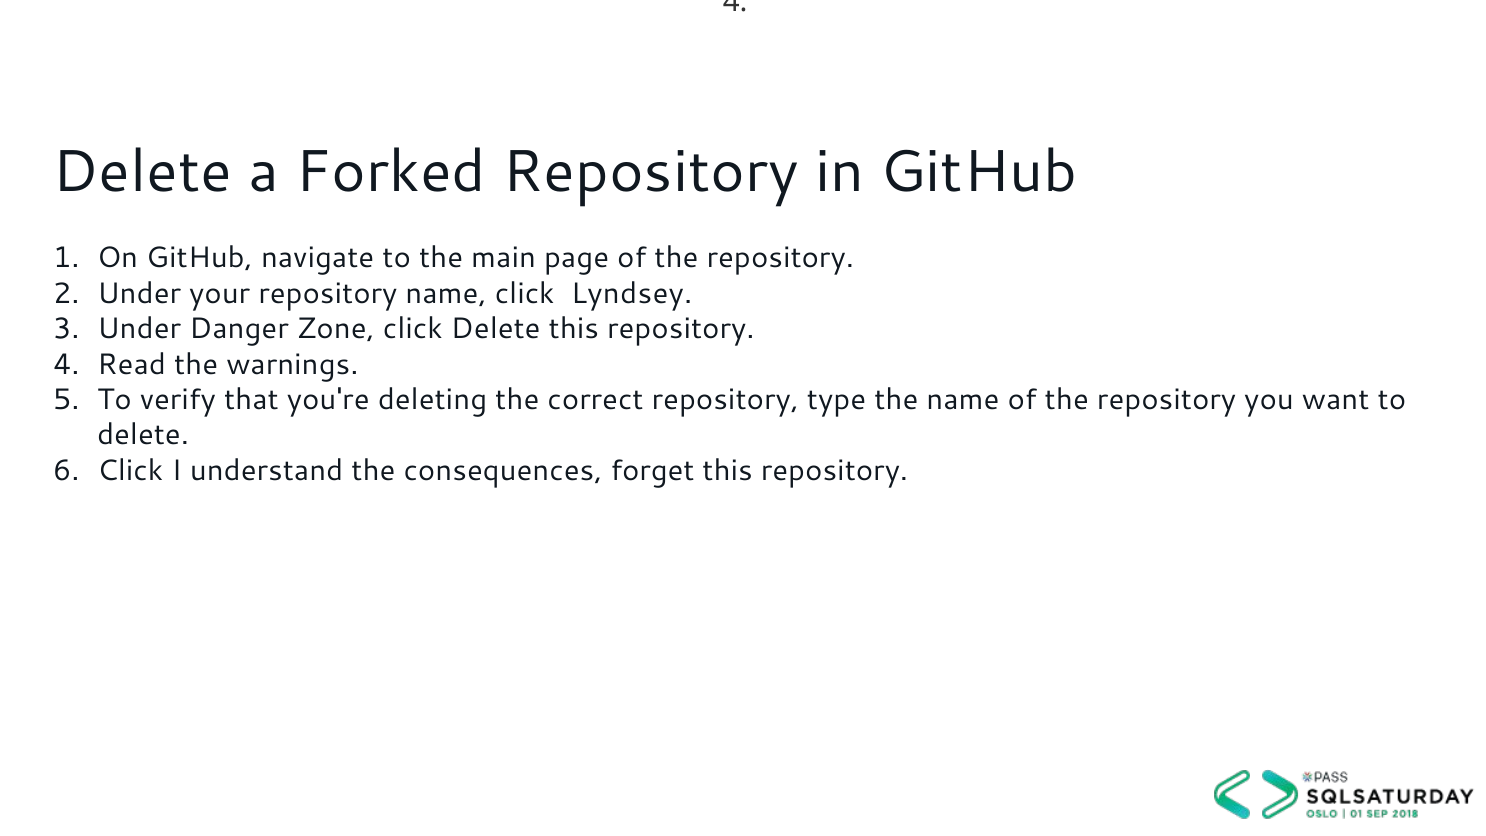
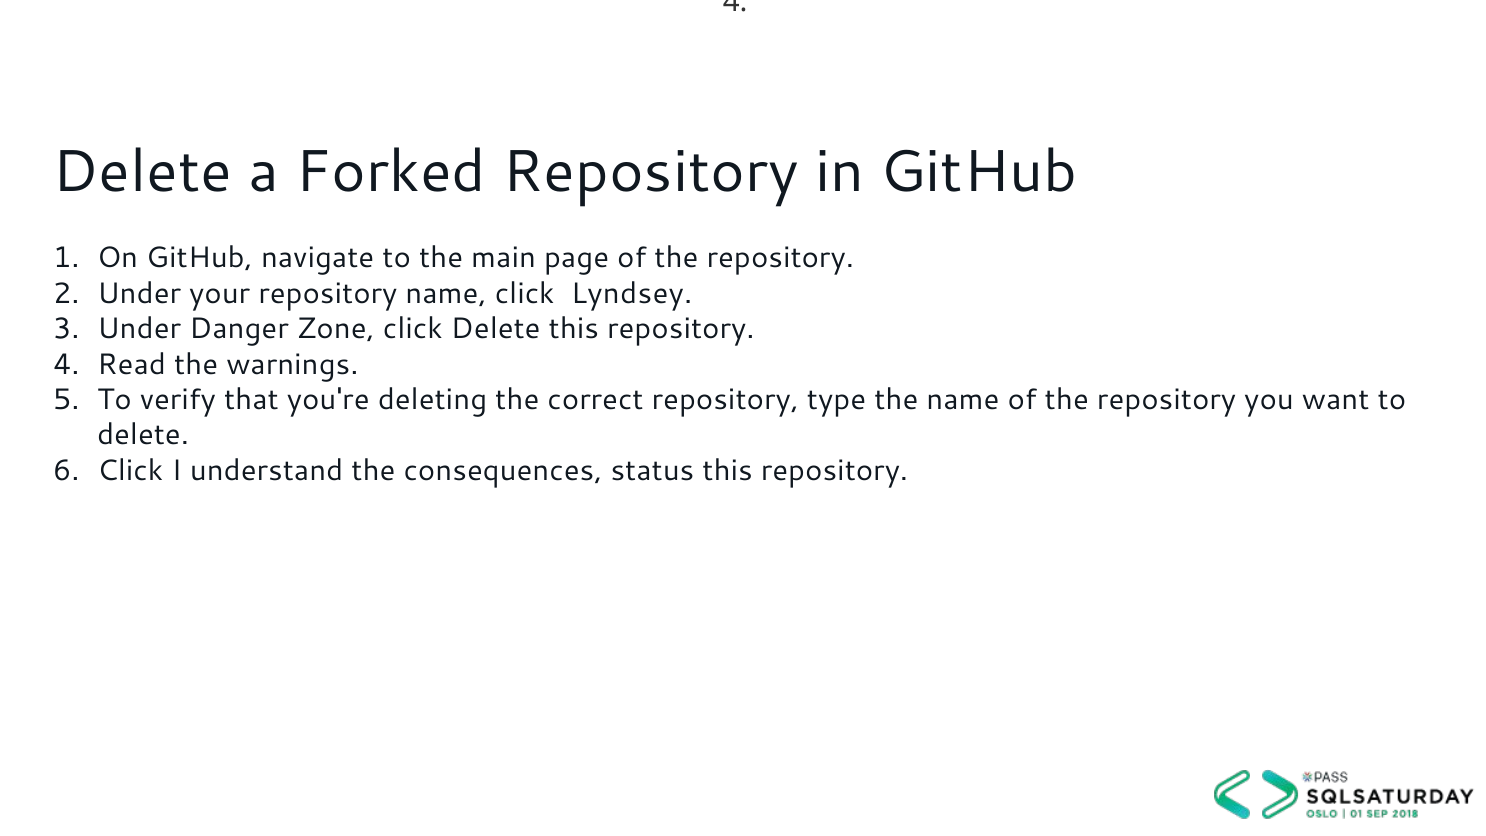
forget: forget -> status
